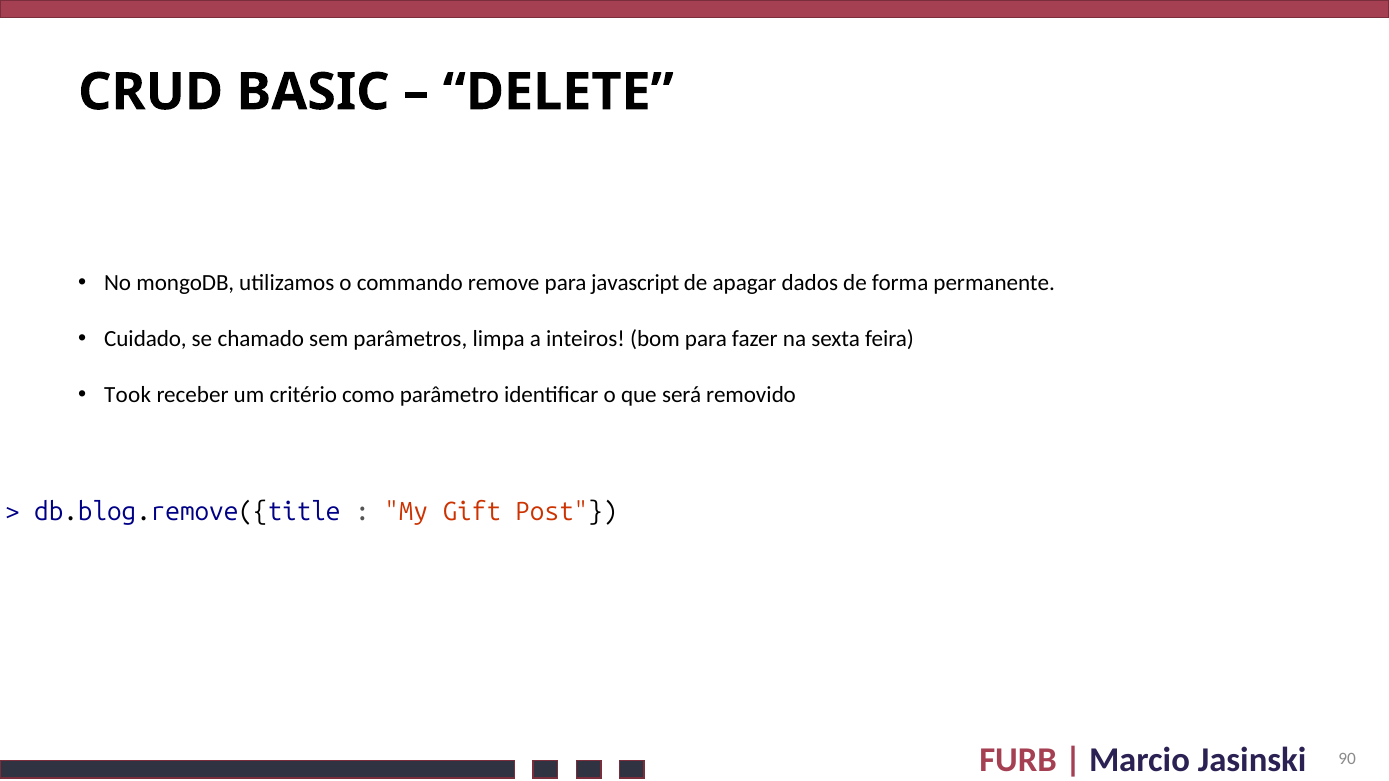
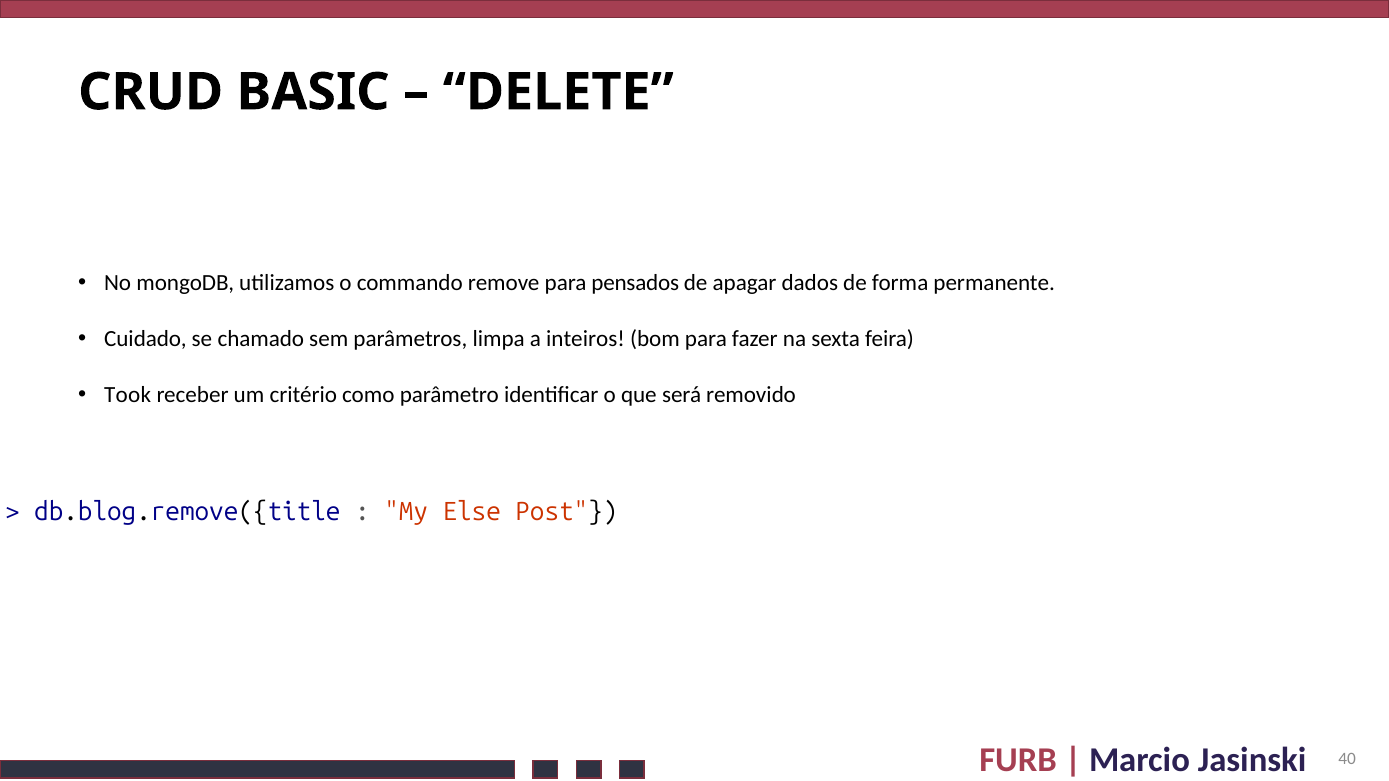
javascript: javascript -> pensados
Gift: Gift -> Else
90: 90 -> 40
